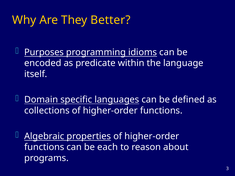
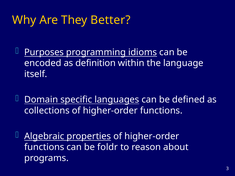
predicate: predicate -> definition
each: each -> foldr
